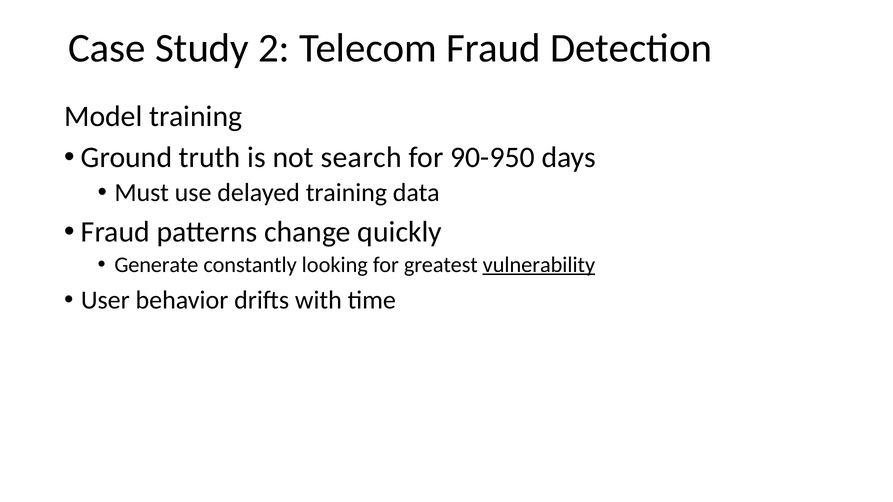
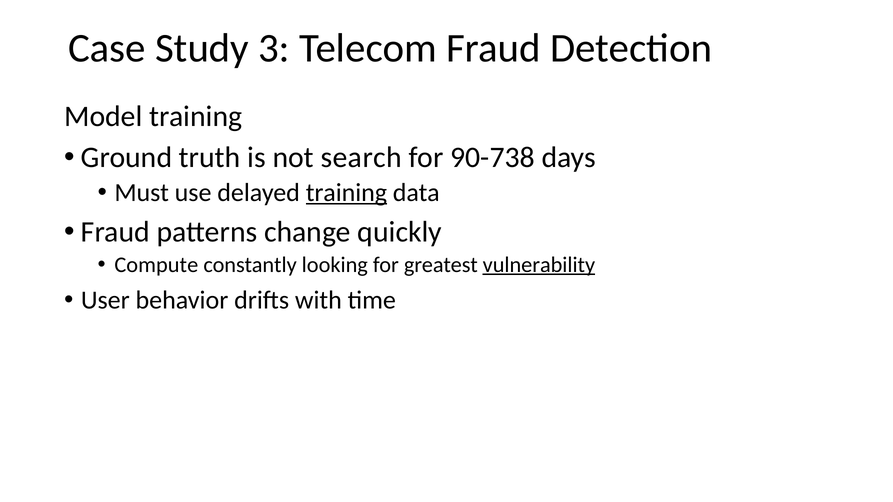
2: 2 -> 3
90-950: 90-950 -> 90-738
training at (346, 193) underline: none -> present
Generate: Generate -> Compute
